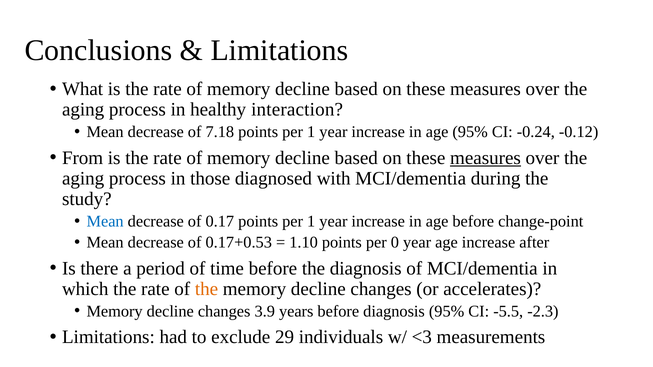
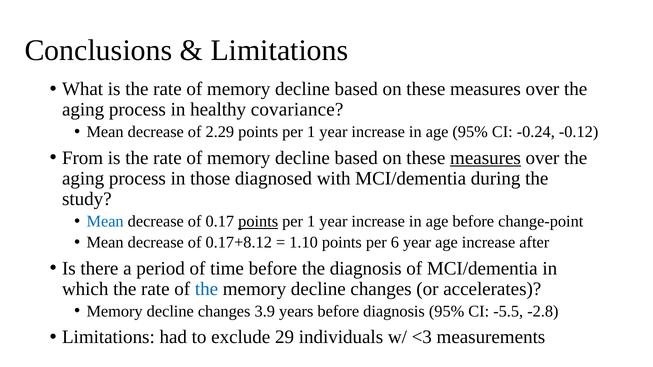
interaction: interaction -> covariance
7.18: 7.18 -> 2.29
points at (258, 222) underline: none -> present
0.17+0.53: 0.17+0.53 -> 0.17+8.12
0: 0 -> 6
the at (206, 289) colour: orange -> blue
-2.3: -2.3 -> -2.8
